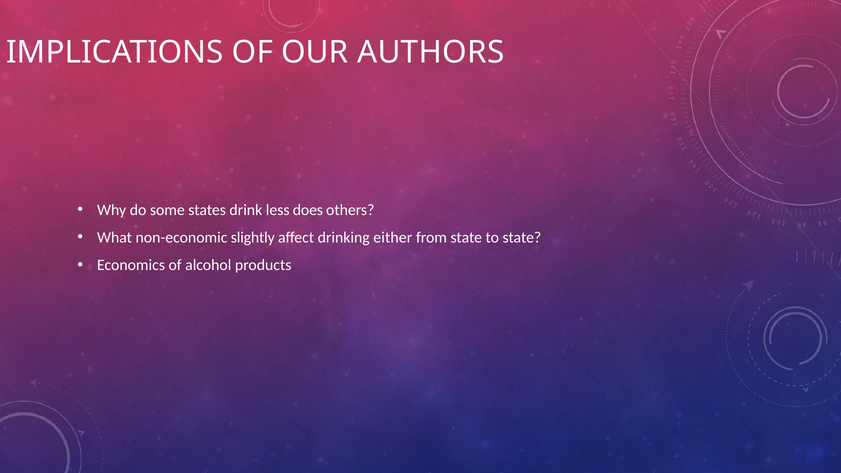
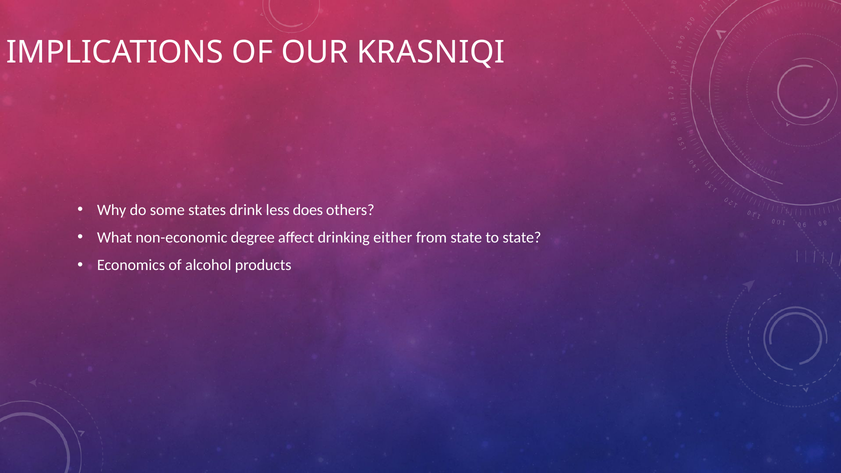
AUTHORS: AUTHORS -> KRASNIQI
slightly: slightly -> degree
